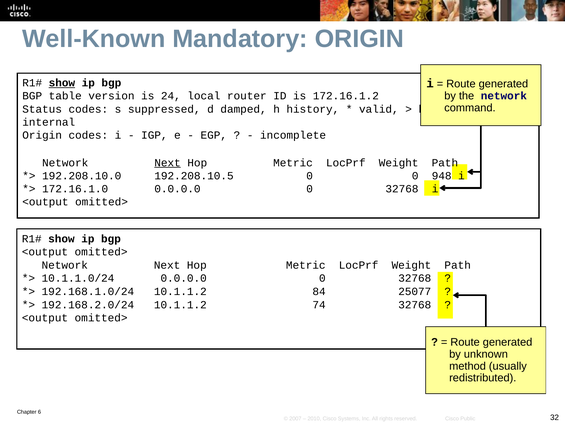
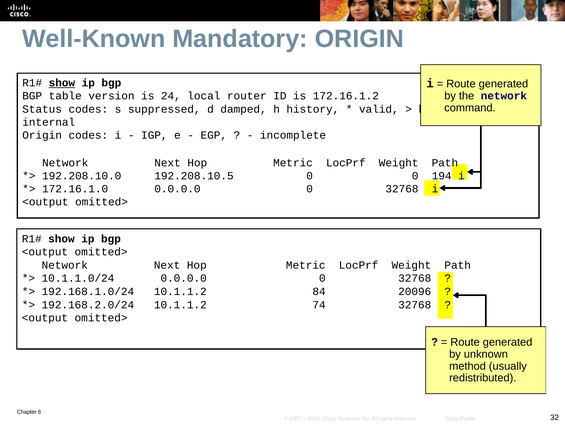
Next at (168, 163) underline: present -> none
948: 948 -> 194
25077: 25077 -> 20096
